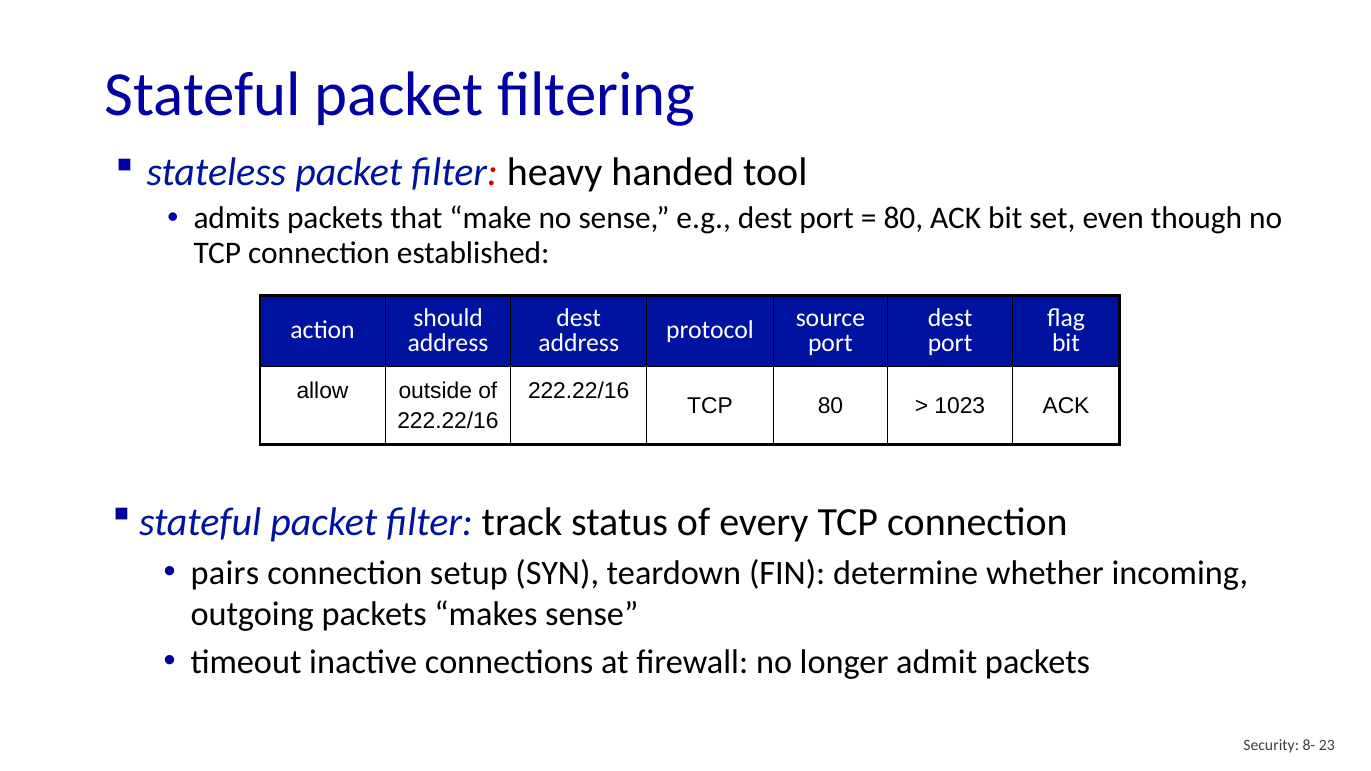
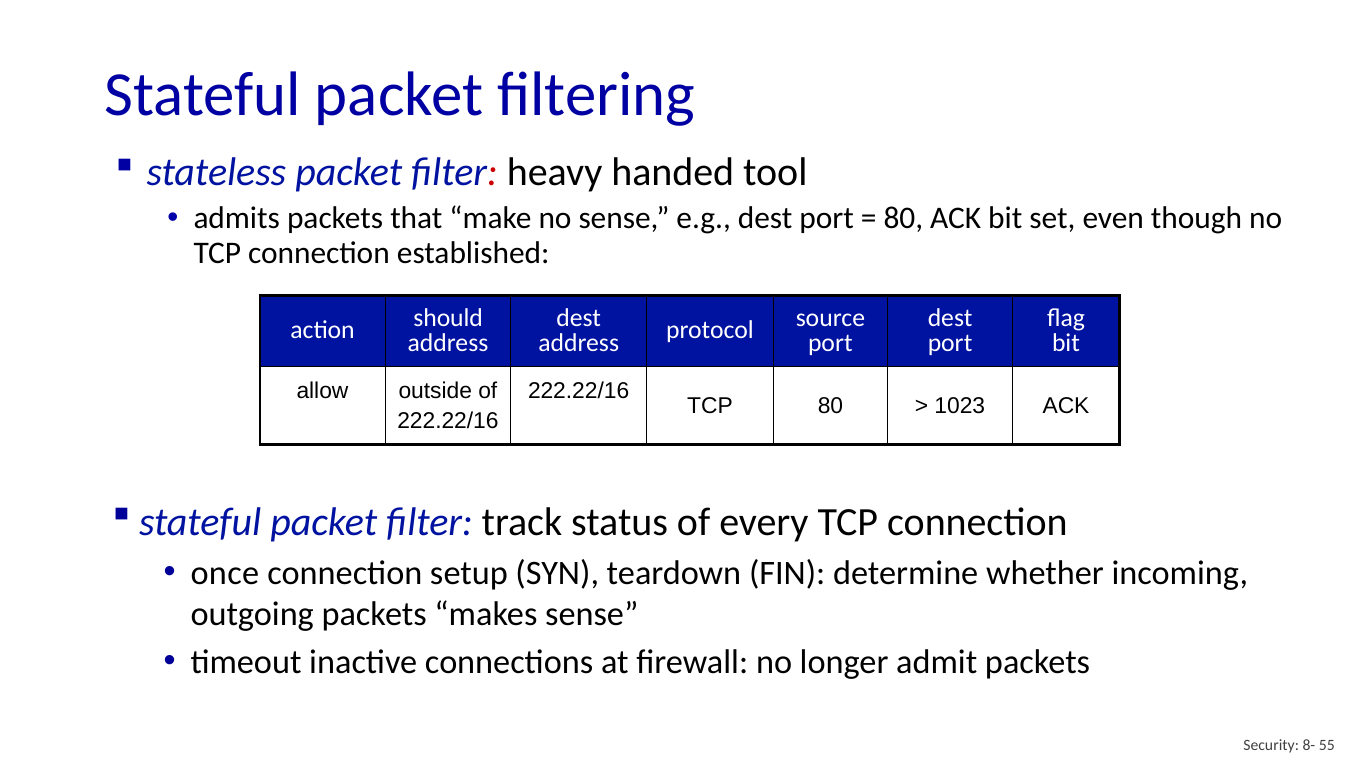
pairs: pairs -> once
23: 23 -> 55
